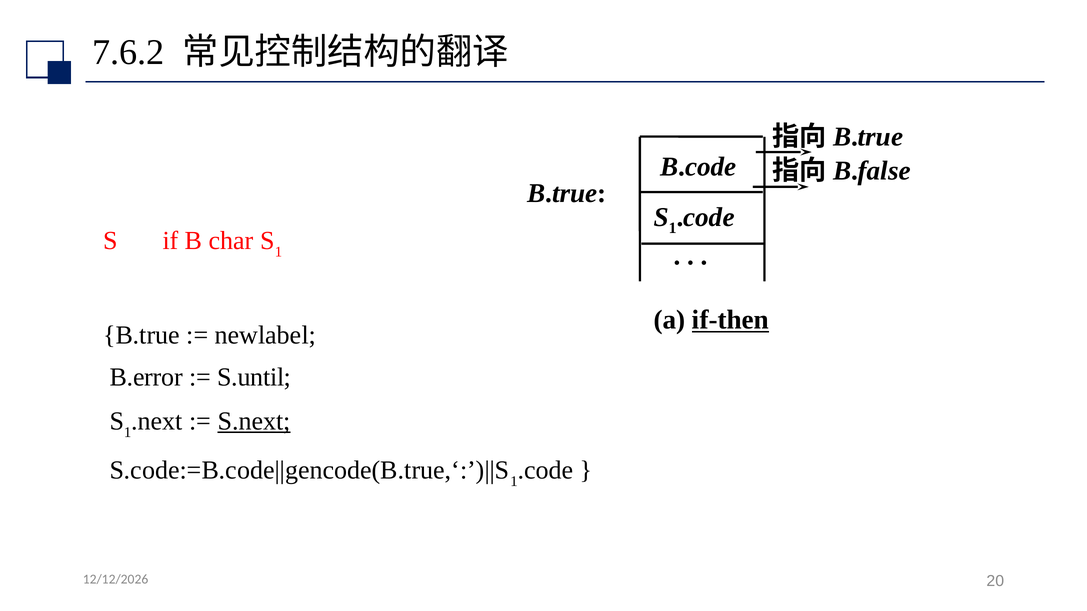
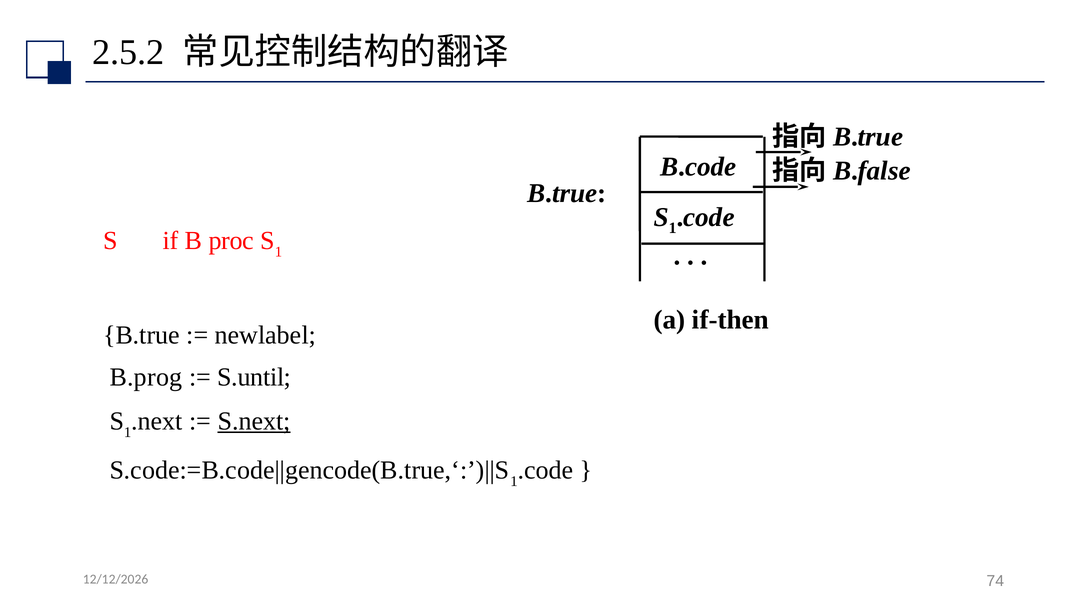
7.6.2: 7.6.2 -> 2.5.2
char: char -> proc
if-then underline: present -> none
B.error: B.error -> B.prog
20: 20 -> 74
